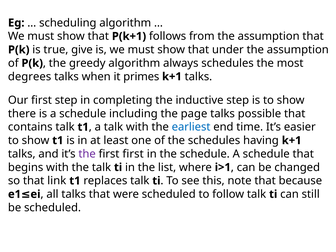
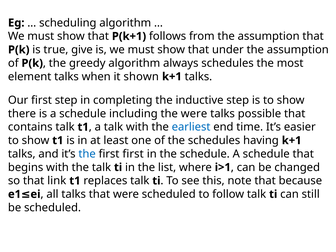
degrees: degrees -> element
primes: primes -> shown
the page: page -> were
the at (87, 154) colour: purple -> blue
